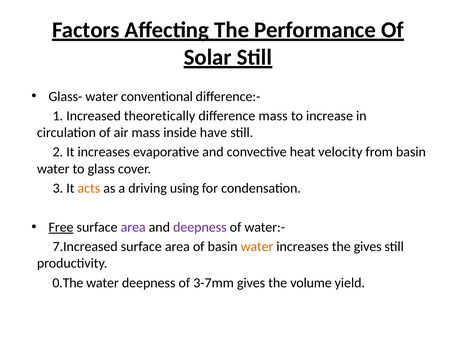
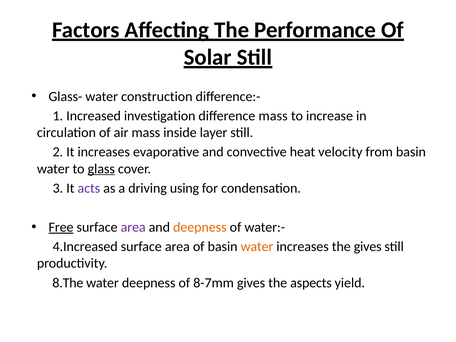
conventional: conventional -> construction
theoretically: theoretically -> investigation
have: have -> layer
glass underline: none -> present
acts colour: orange -> purple
deepness at (200, 227) colour: purple -> orange
7.Increased: 7.Increased -> 4.Increased
0.The: 0.The -> 8.The
3-7mm: 3-7mm -> 8-7mm
volume: volume -> aspects
